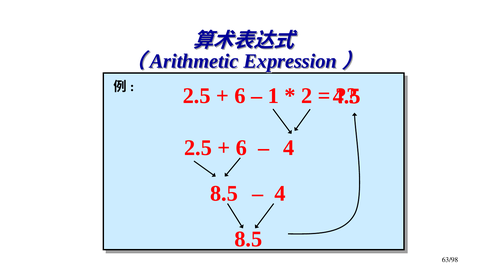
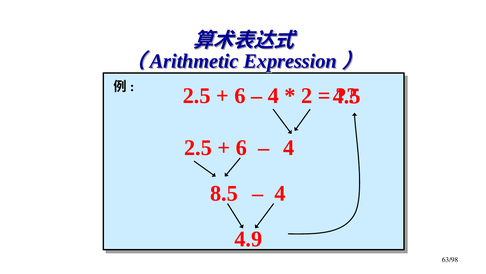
1 at (273, 96): 1 -> 4
8.5 at (248, 238): 8.5 -> 4.9
